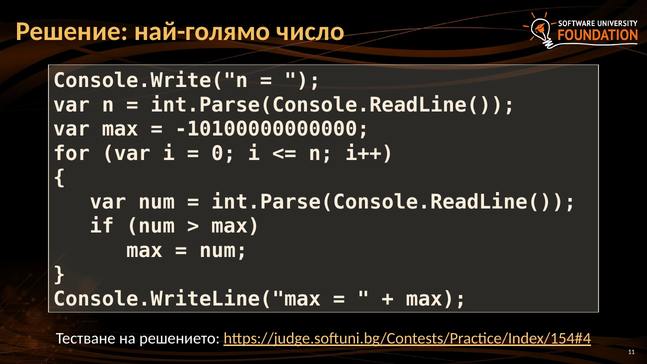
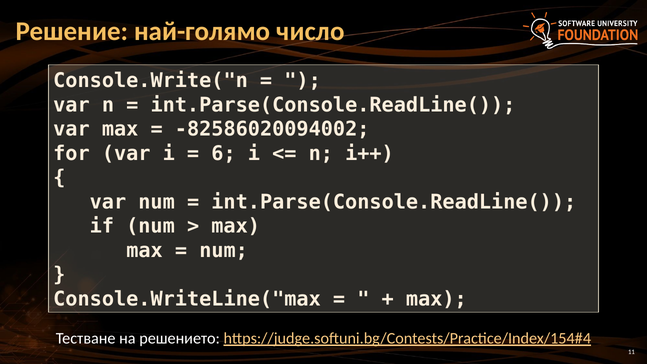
-10100000000000: -10100000000000 -> -82586020094002
0: 0 -> 6
